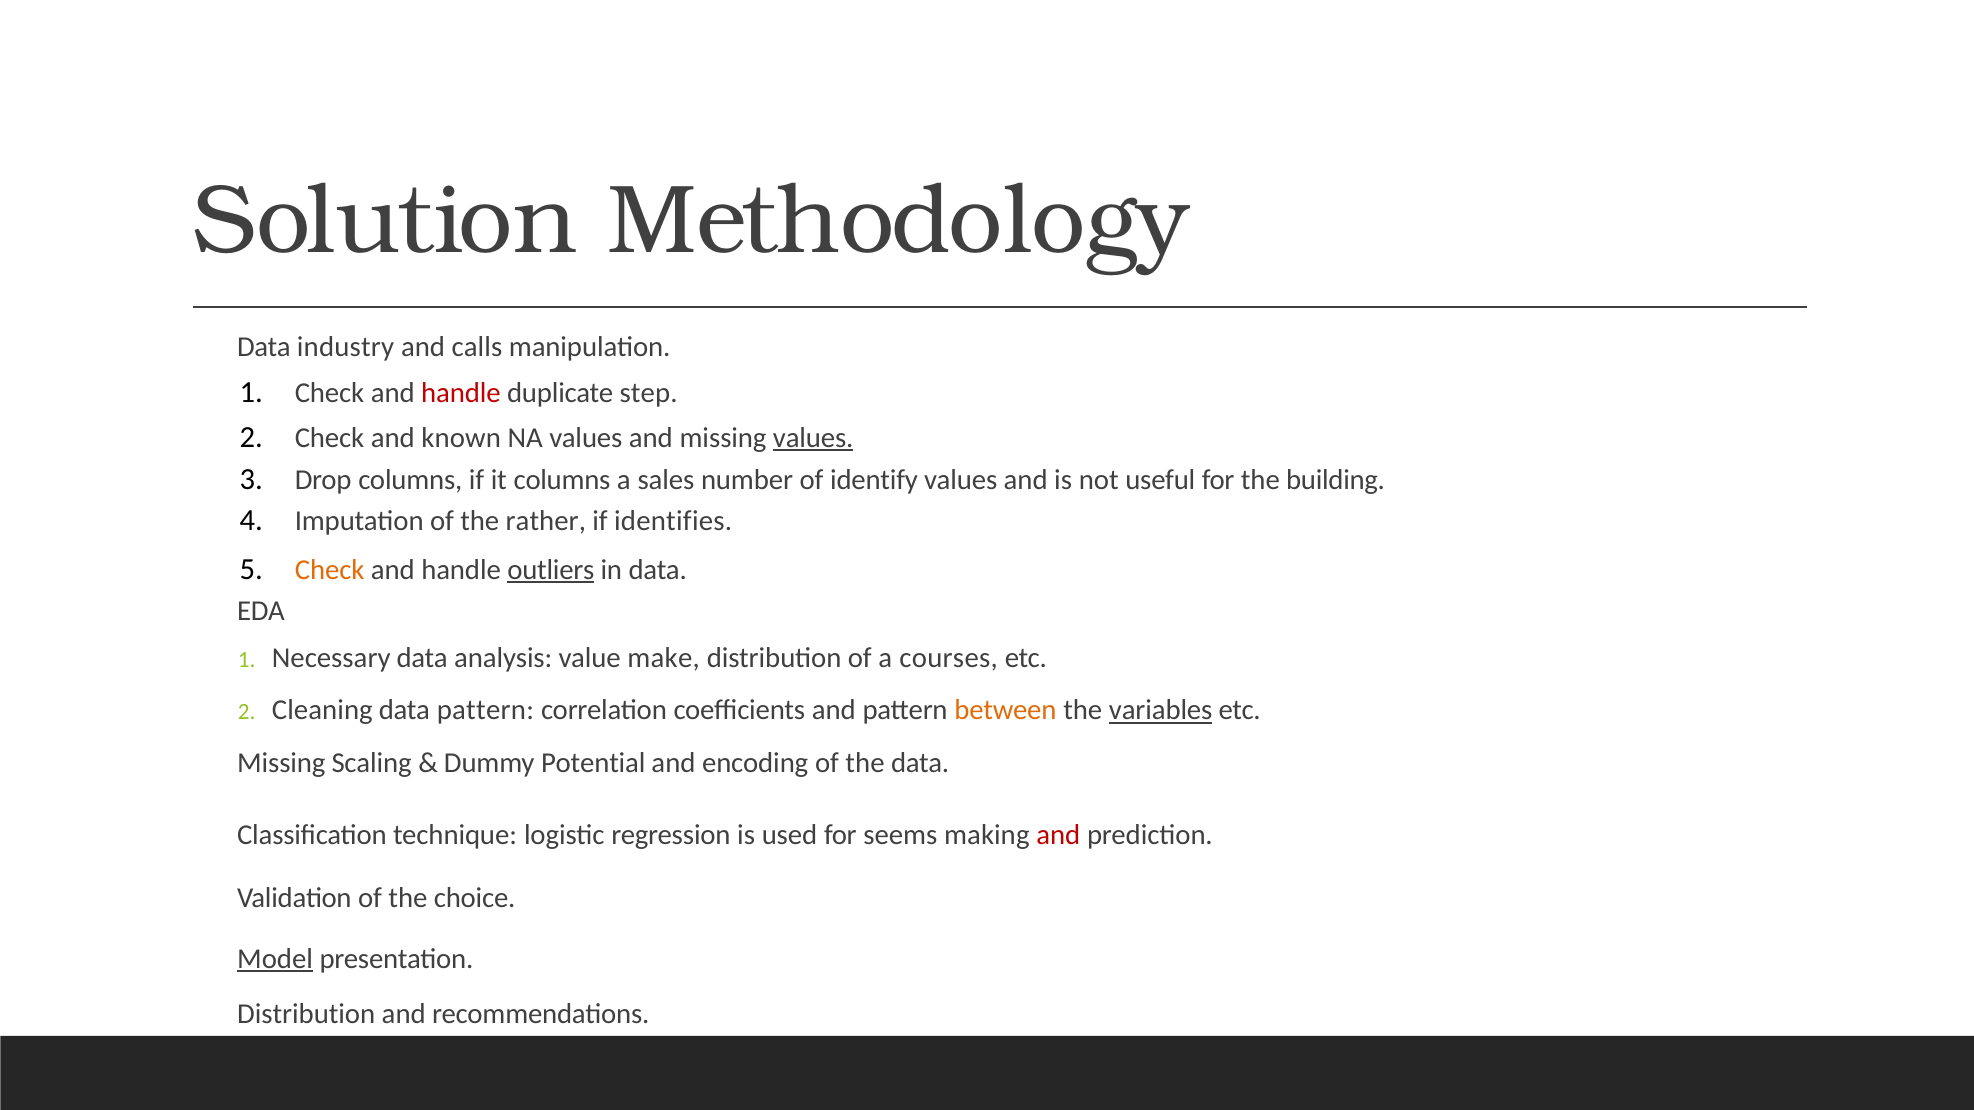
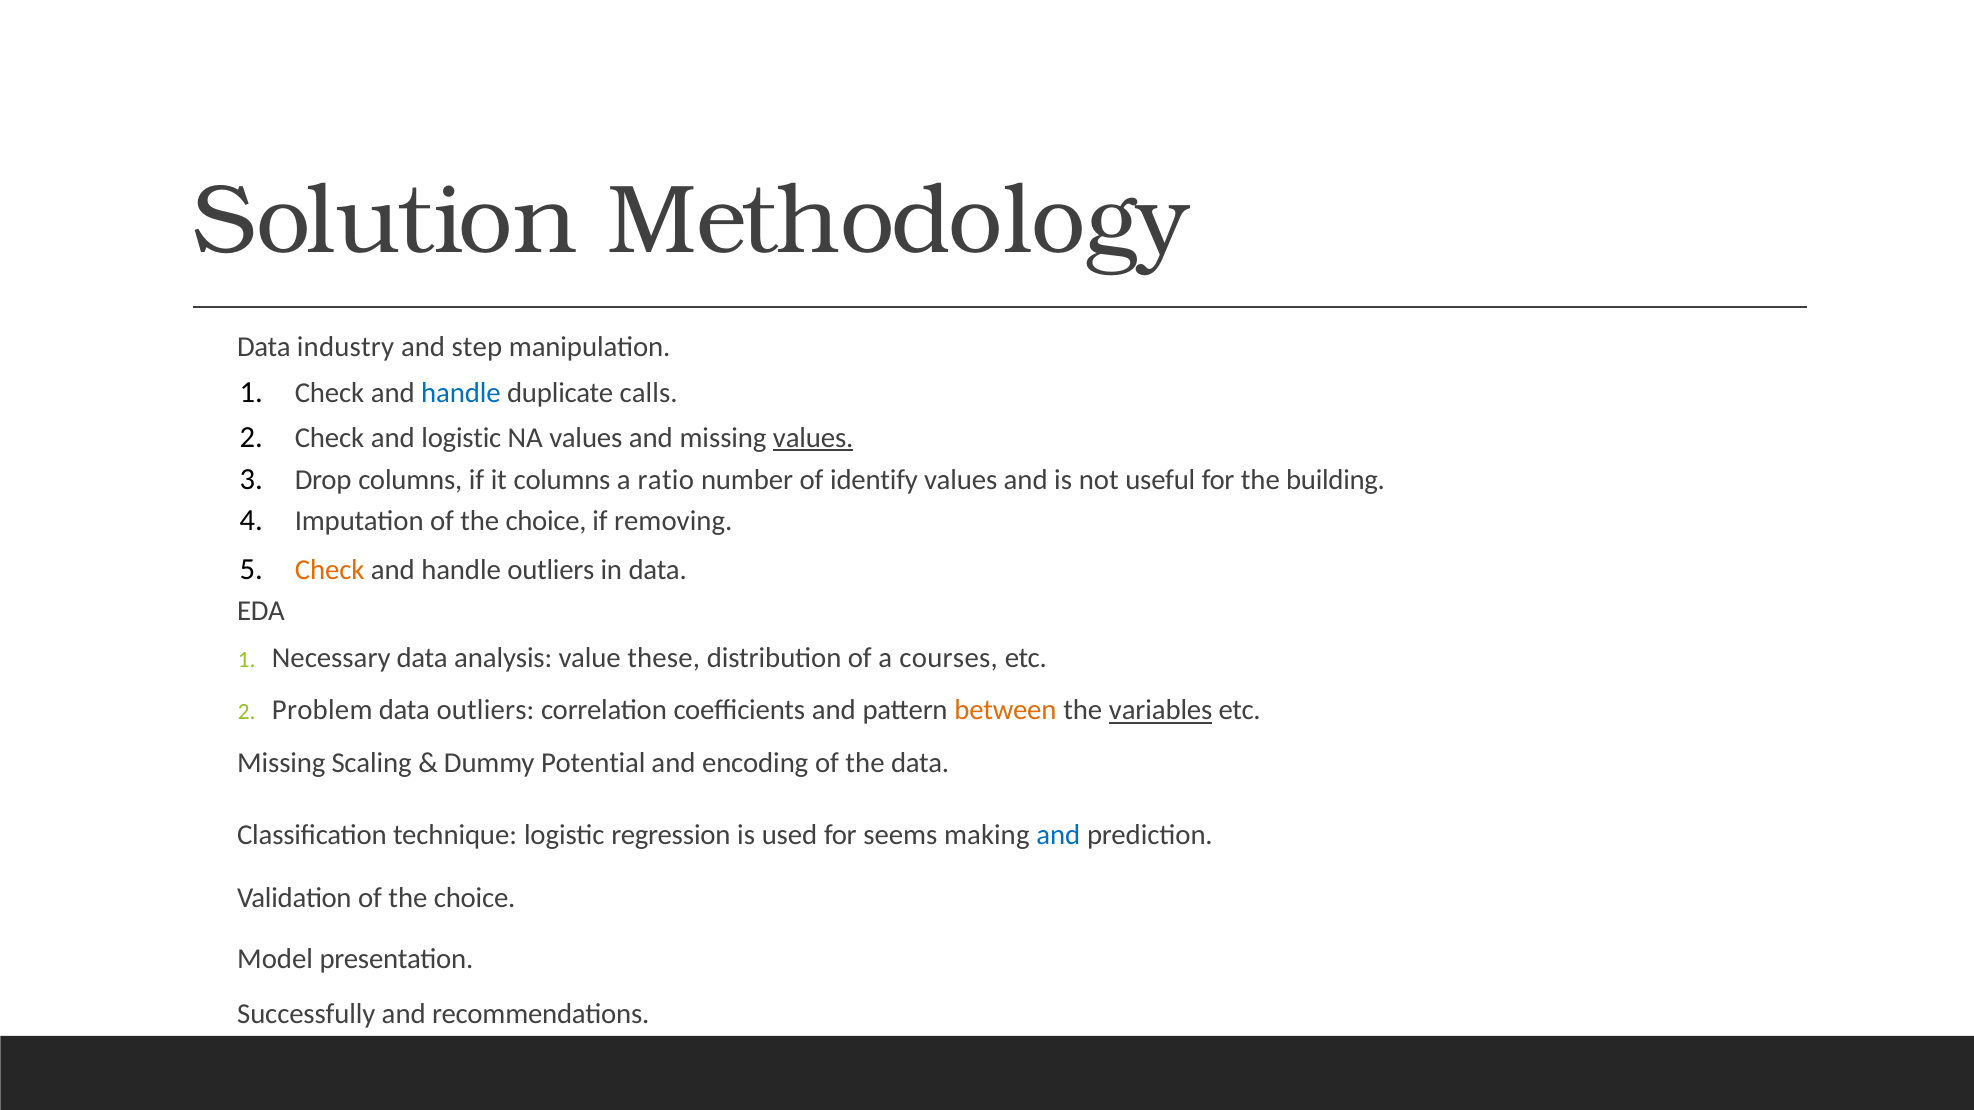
calls: calls -> step
handle at (461, 393) colour: red -> blue
step: step -> calls
and known: known -> logistic
sales: sales -> ratio
Imputation of the rather: rather -> choice
identifies: identifies -> removing
outliers at (551, 570) underline: present -> none
make: make -> these
Cleaning: Cleaning -> Problem
data pattern: pattern -> outliers
and at (1058, 835) colour: red -> blue
Model underline: present -> none
Distribution at (306, 1014): Distribution -> Successfully
